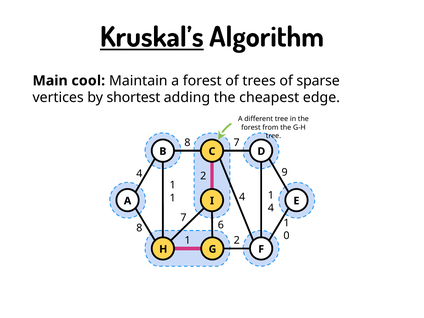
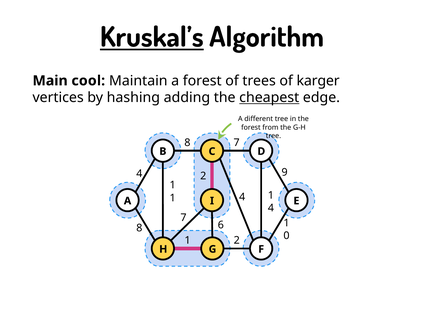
sparse: sparse -> karger
shortest: shortest -> hashing
cheapest underline: none -> present
